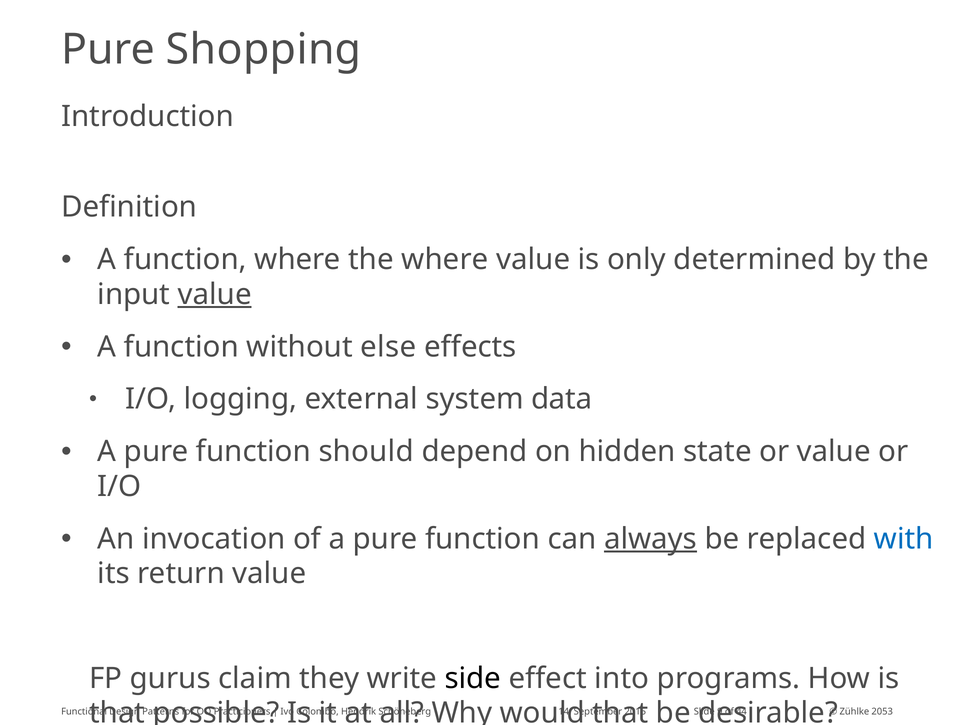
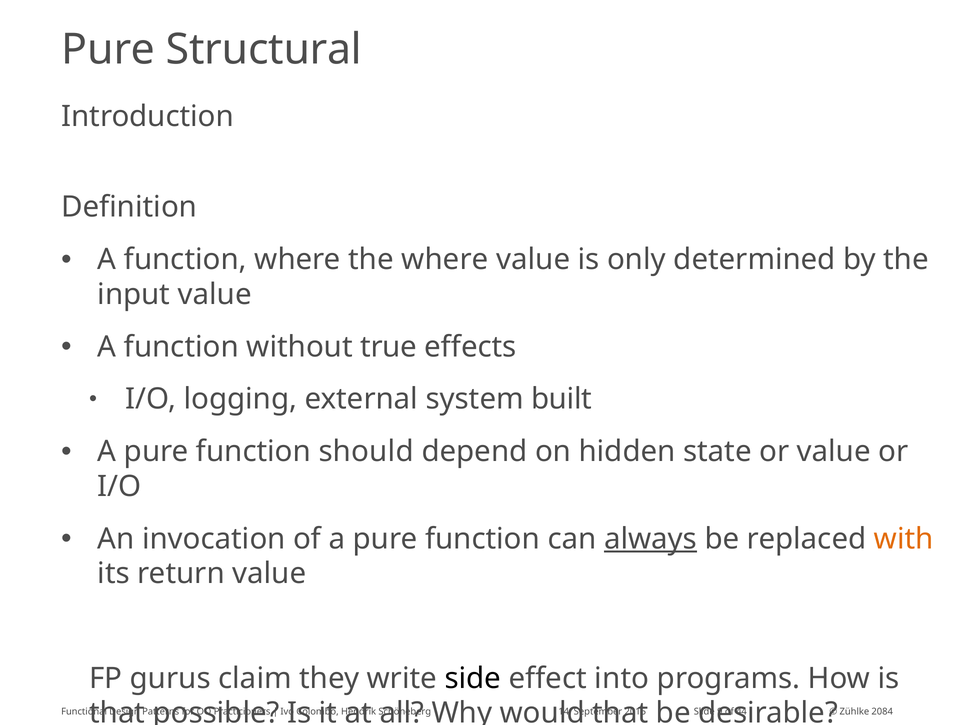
Shopping: Shopping -> Structural
value at (215, 294) underline: present -> none
else: else -> true
data: data -> built
with colour: blue -> orange
2053: 2053 -> 2084
